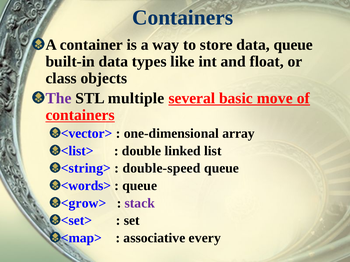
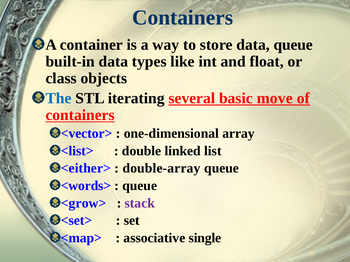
The colour: purple -> blue
multiple: multiple -> iterating
<string>: <string> -> <either>
double-speed: double-speed -> double-array
every: every -> single
